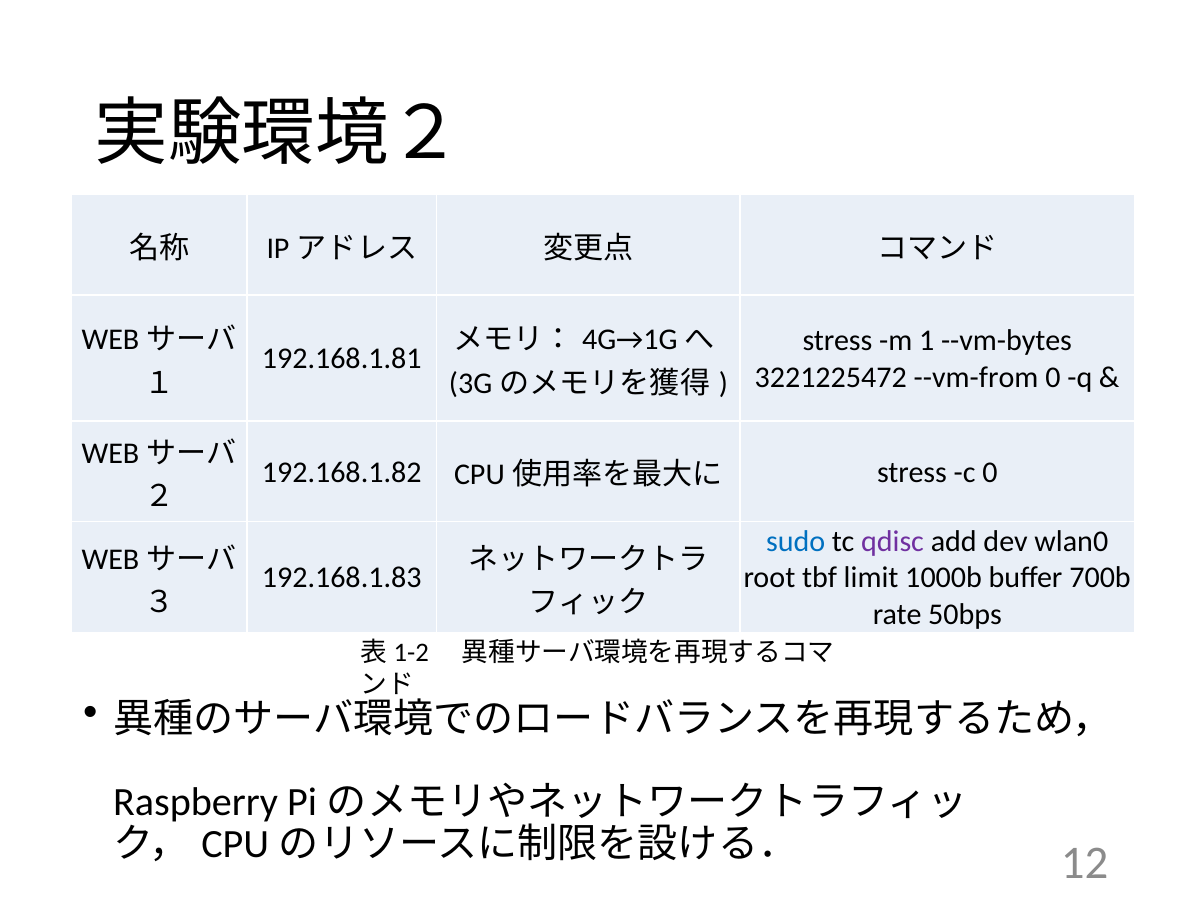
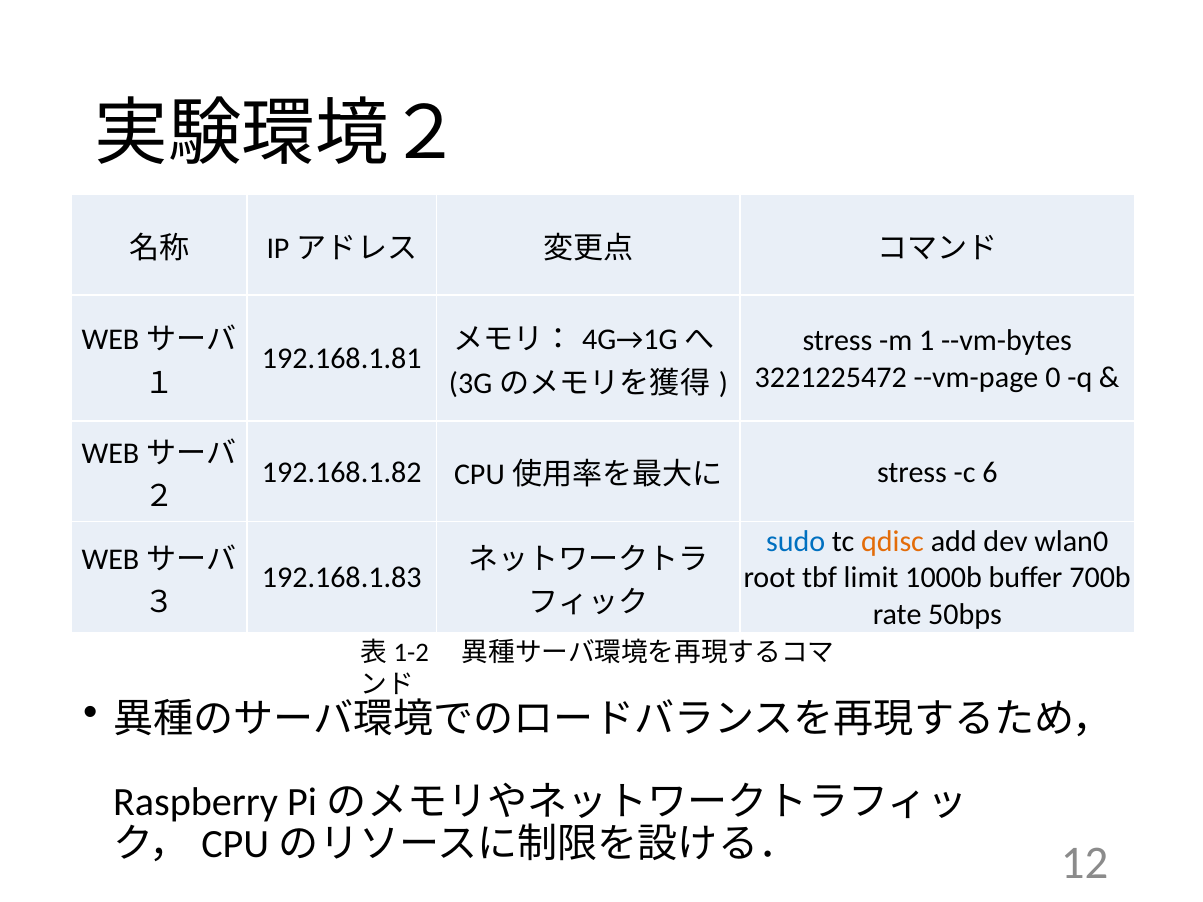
--vm-from: --vm-from -> --vm-page
c 0: 0 -> 6
qdisc colour: purple -> orange
